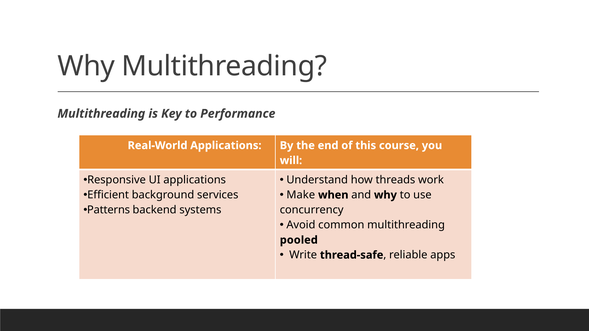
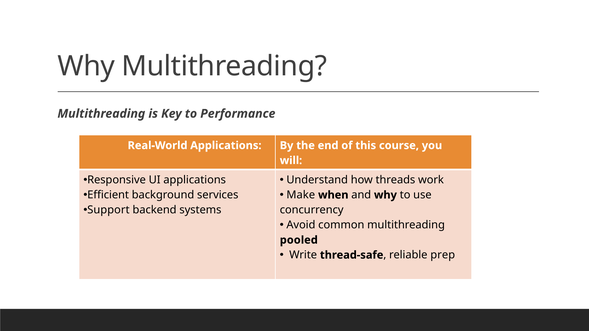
Patterns: Patterns -> Support
apps: apps -> prep
